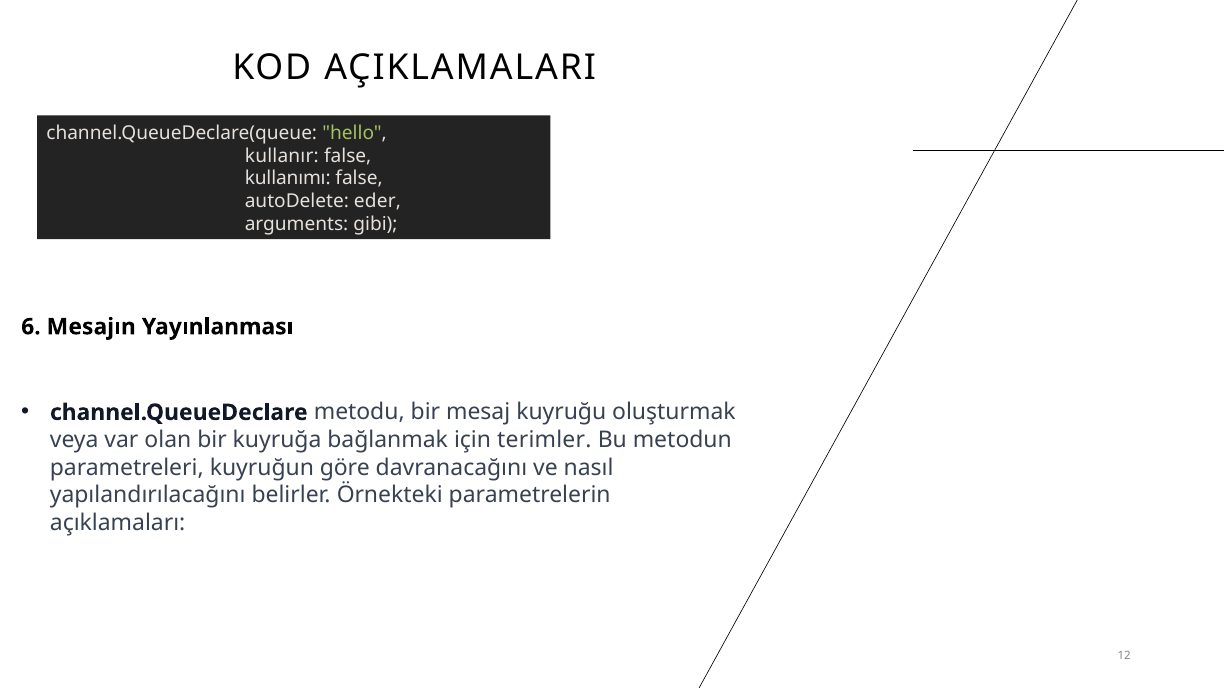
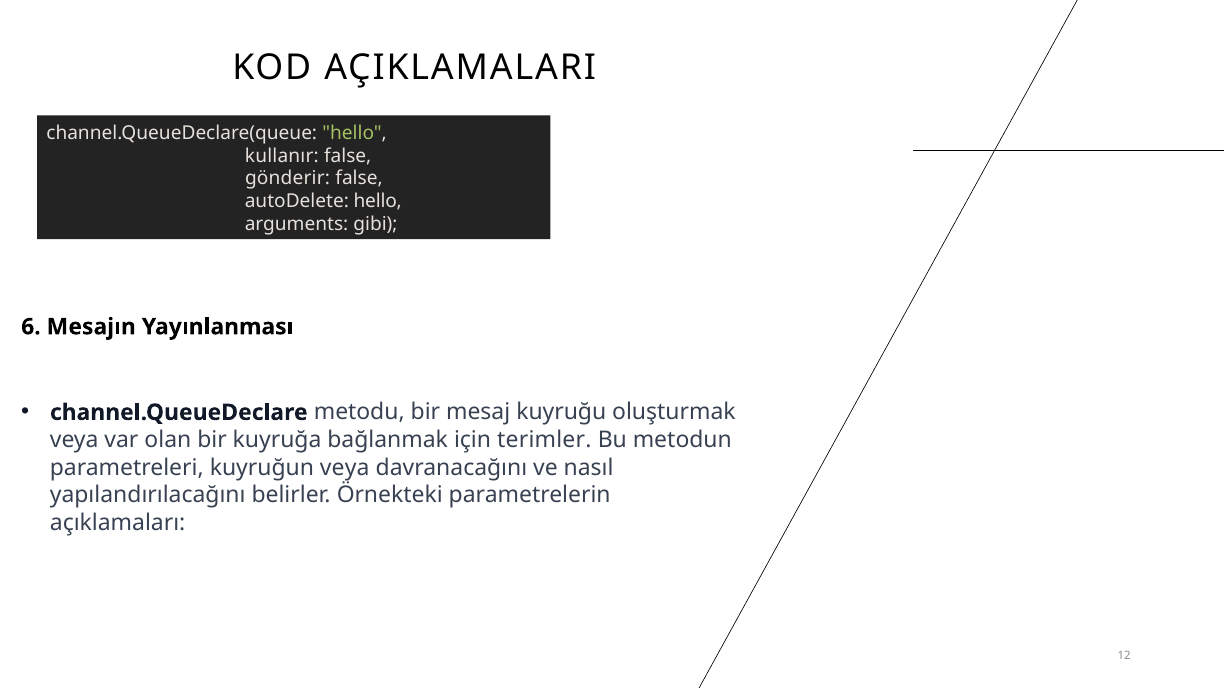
kullanımı: kullanımı -> gönderir
autoDelete eder: eder -> hello
kuyruğun göre: göre -> veya
